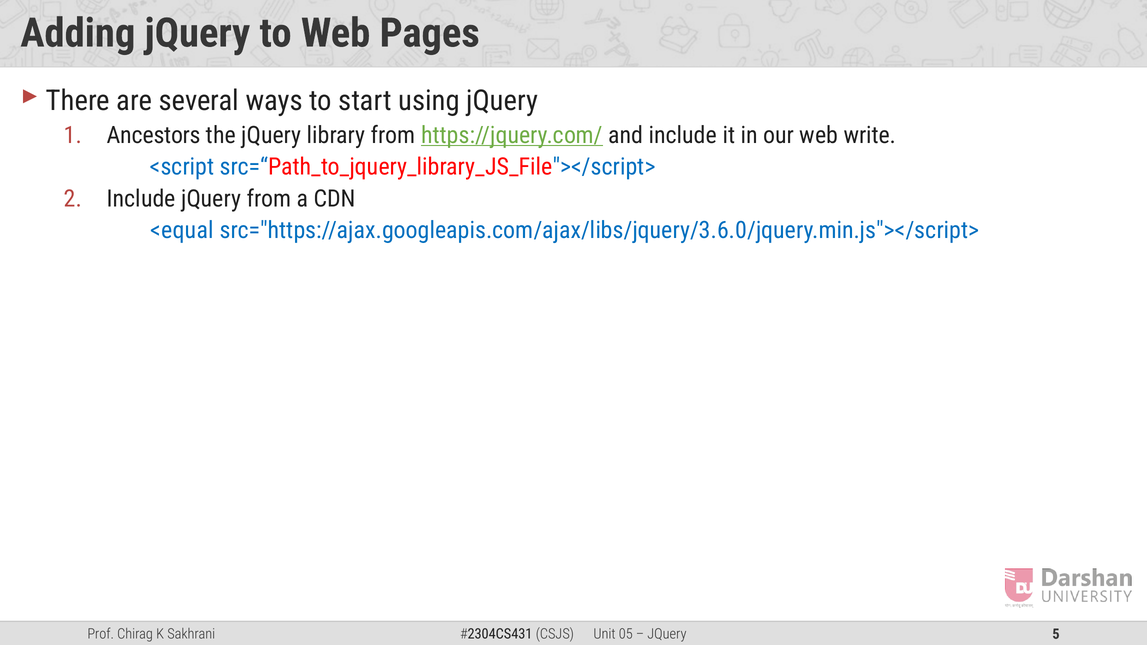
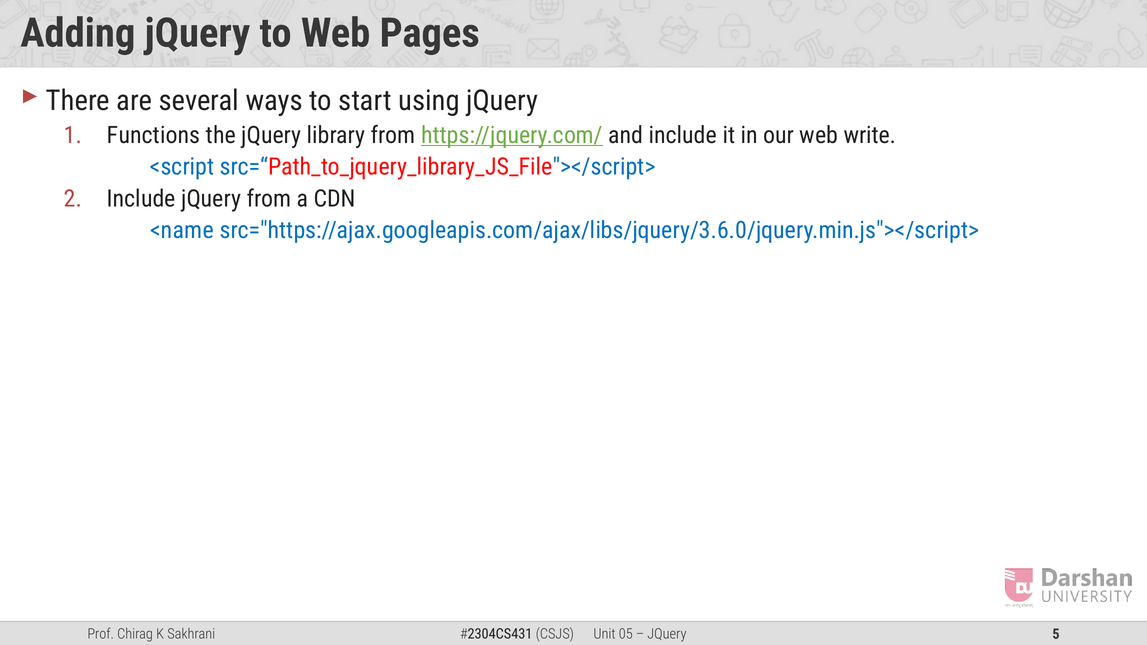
Ancestors: Ancestors -> Functions
<equal: <equal -> <name
